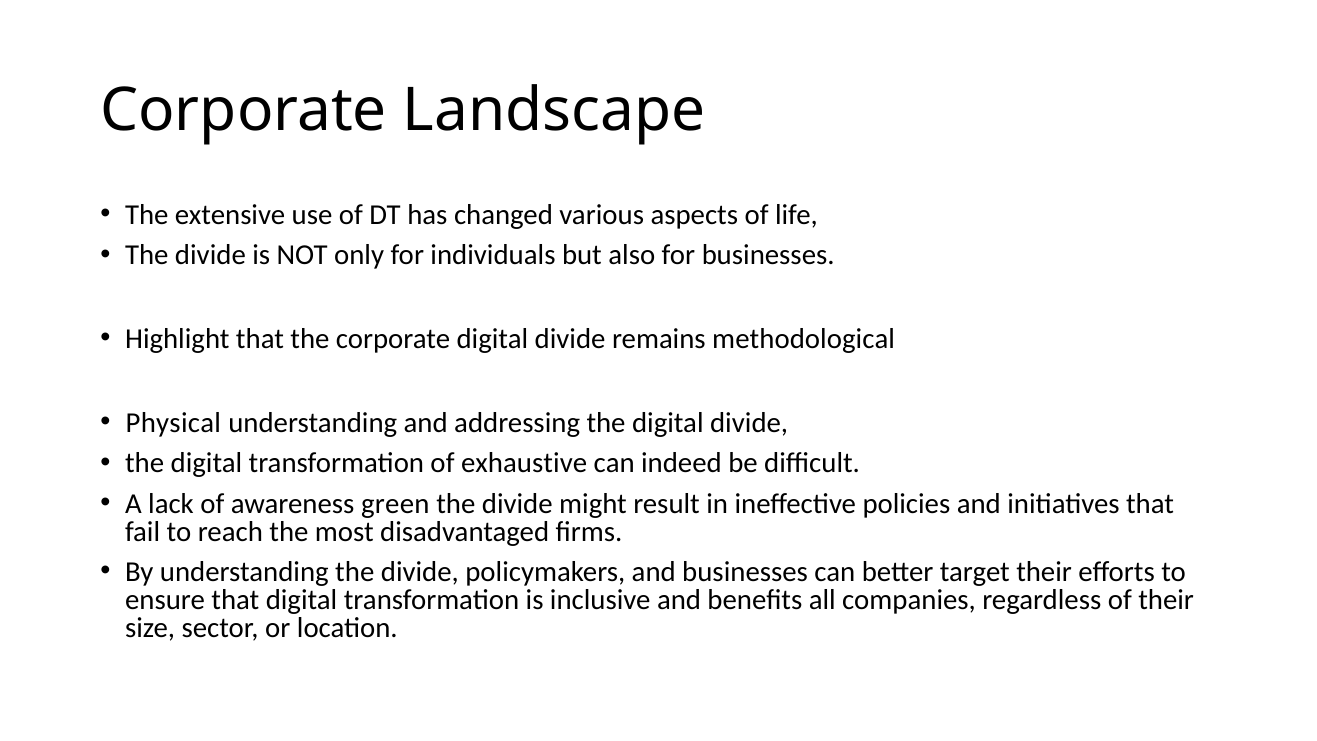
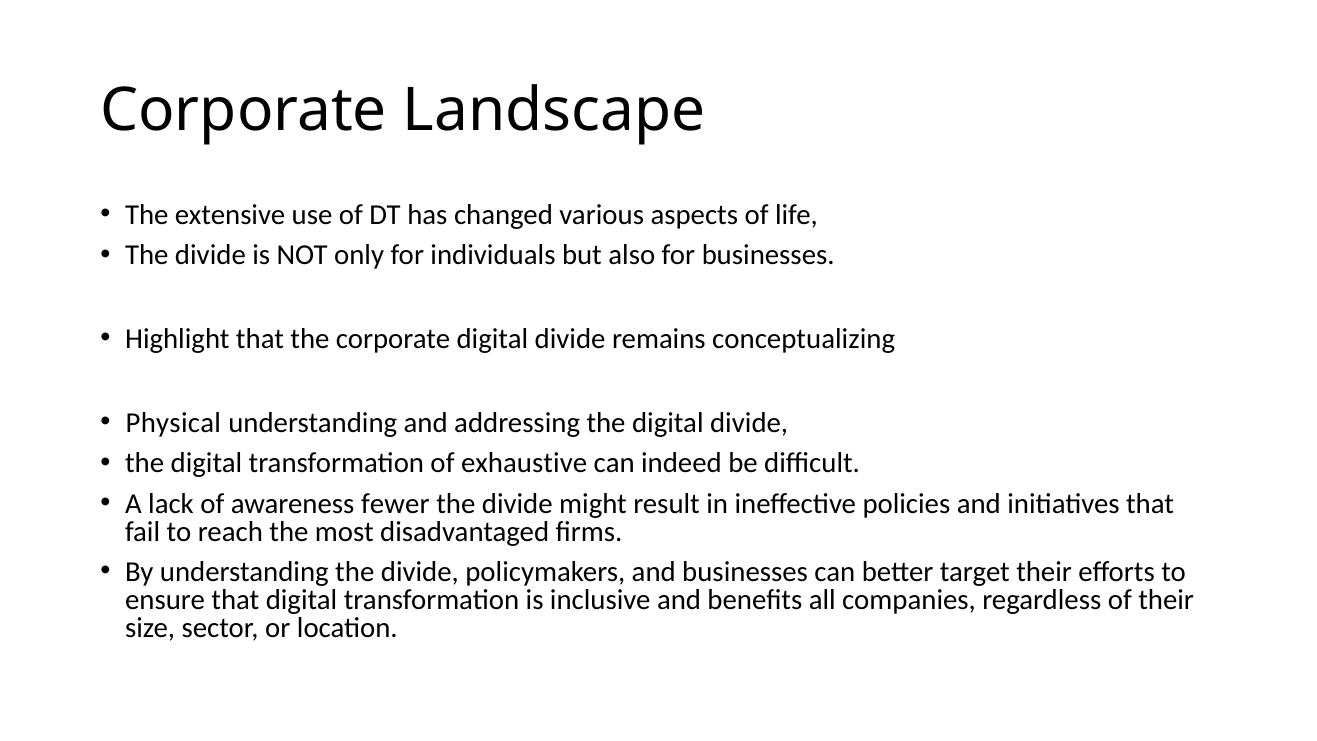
methodological: methodological -> conceptualizing
green: green -> fewer
